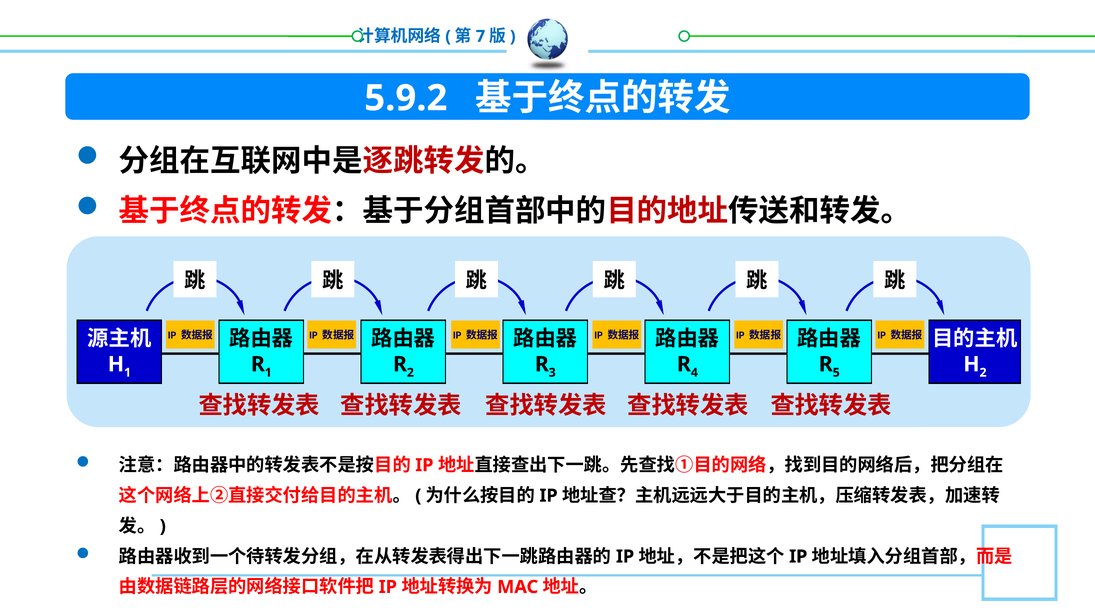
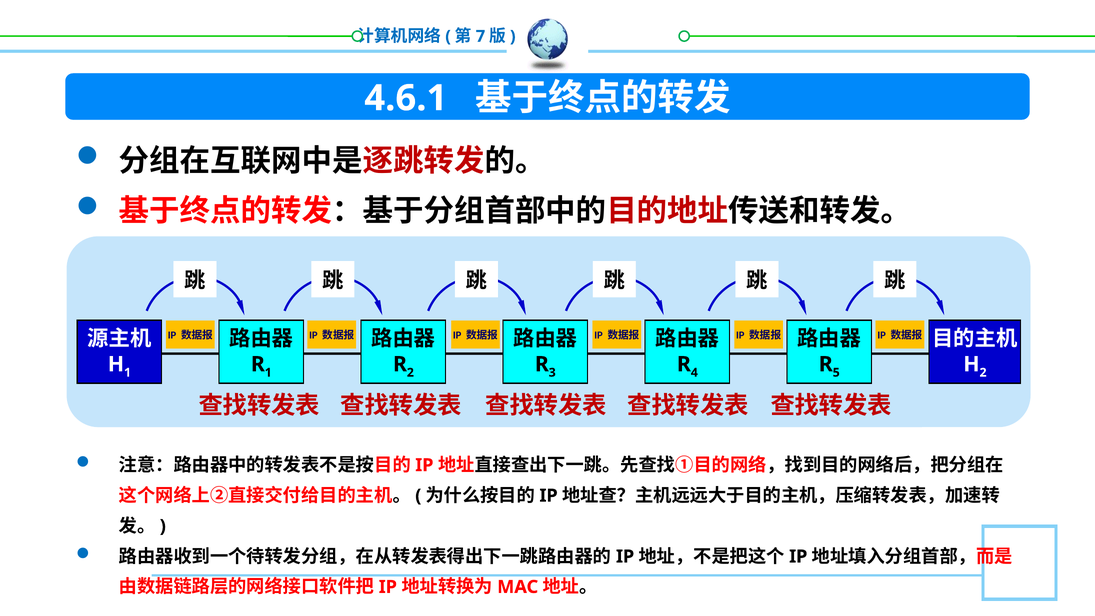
5.9.2: 5.9.2 -> 4.6.1
